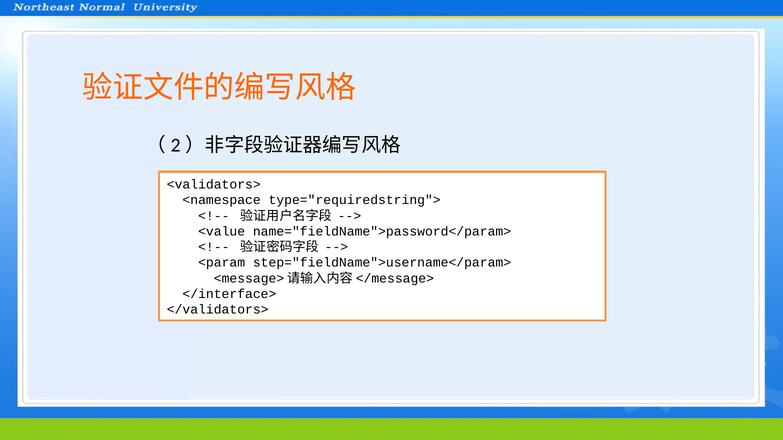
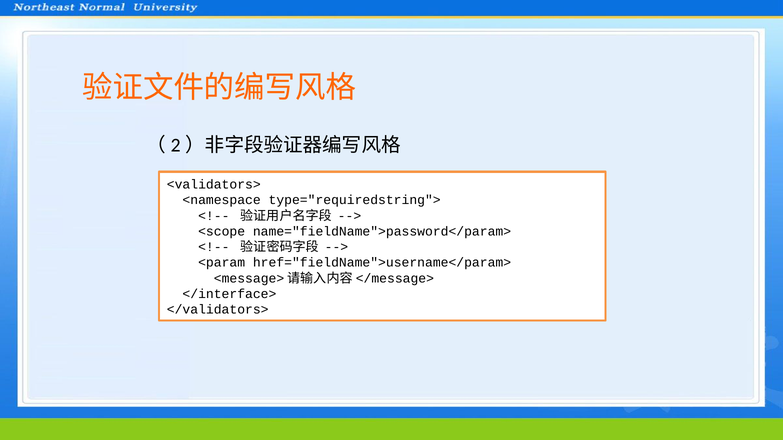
<value: <value -> <scope
step="fieldName">username</param>: step="fieldName">username</param> -> href="fieldName">username</param>
